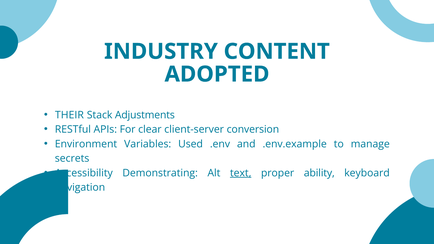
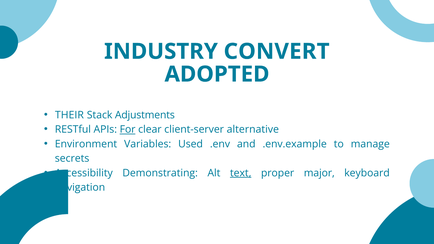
CONTENT: CONTENT -> CONVERT
For underline: none -> present
conversion: conversion -> alternative
ability: ability -> major
